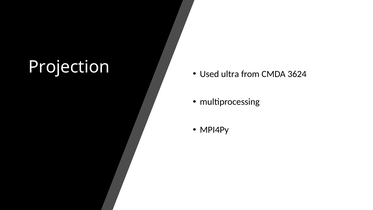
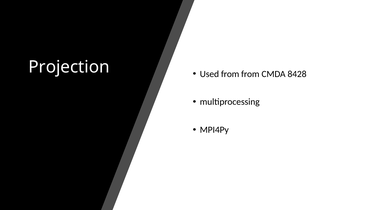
Used ultra: ultra -> from
3624: 3624 -> 8428
